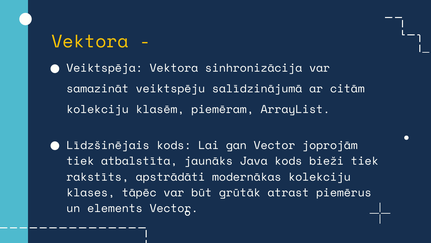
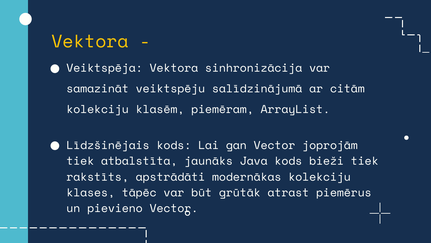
elements: elements -> pievieno
